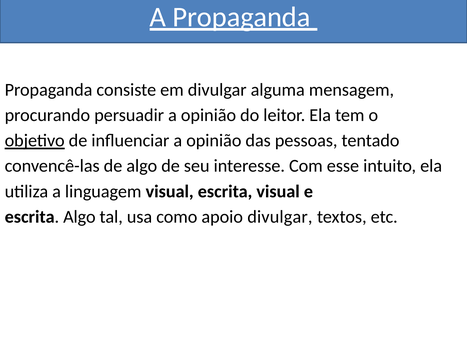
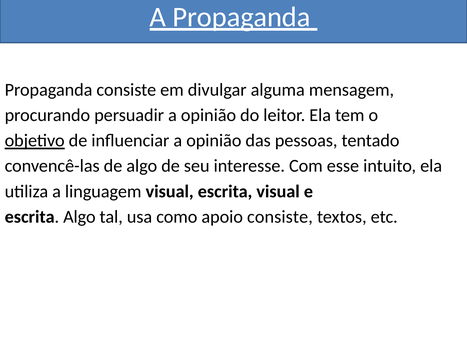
apoio divulgar: divulgar -> consiste
